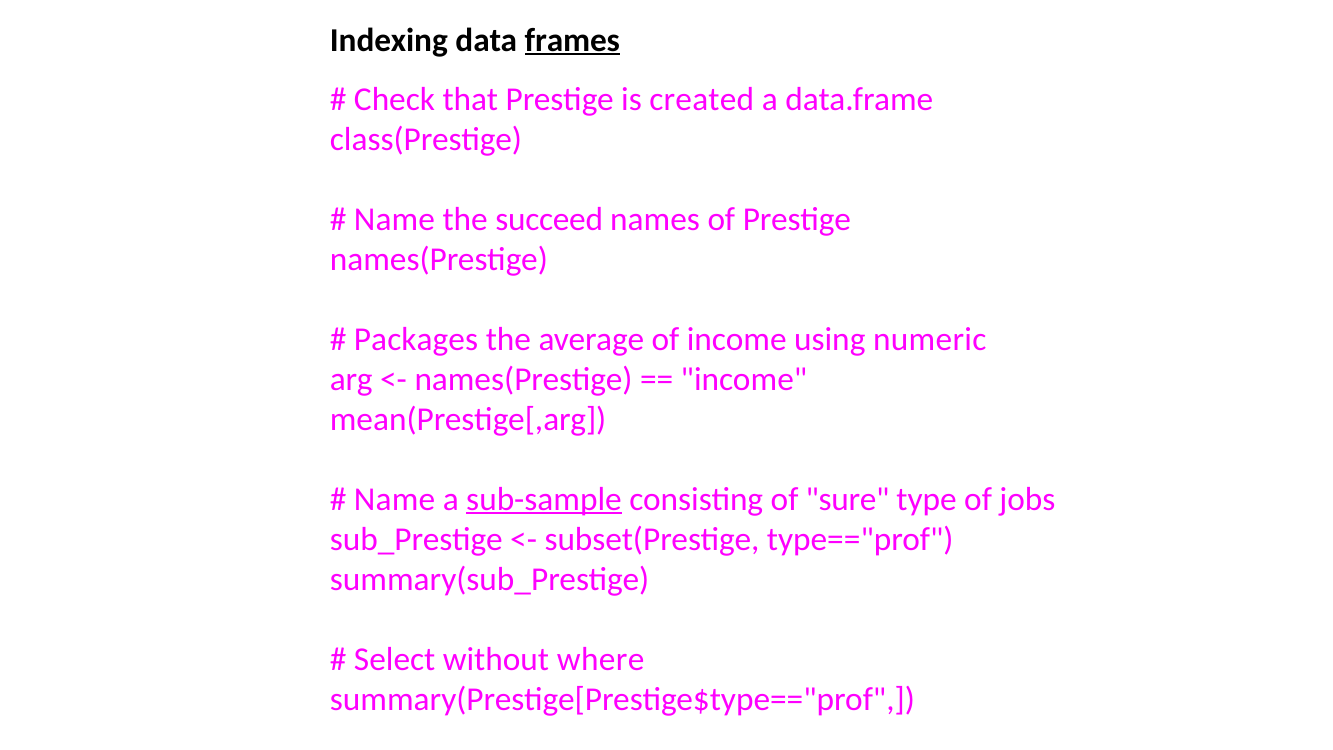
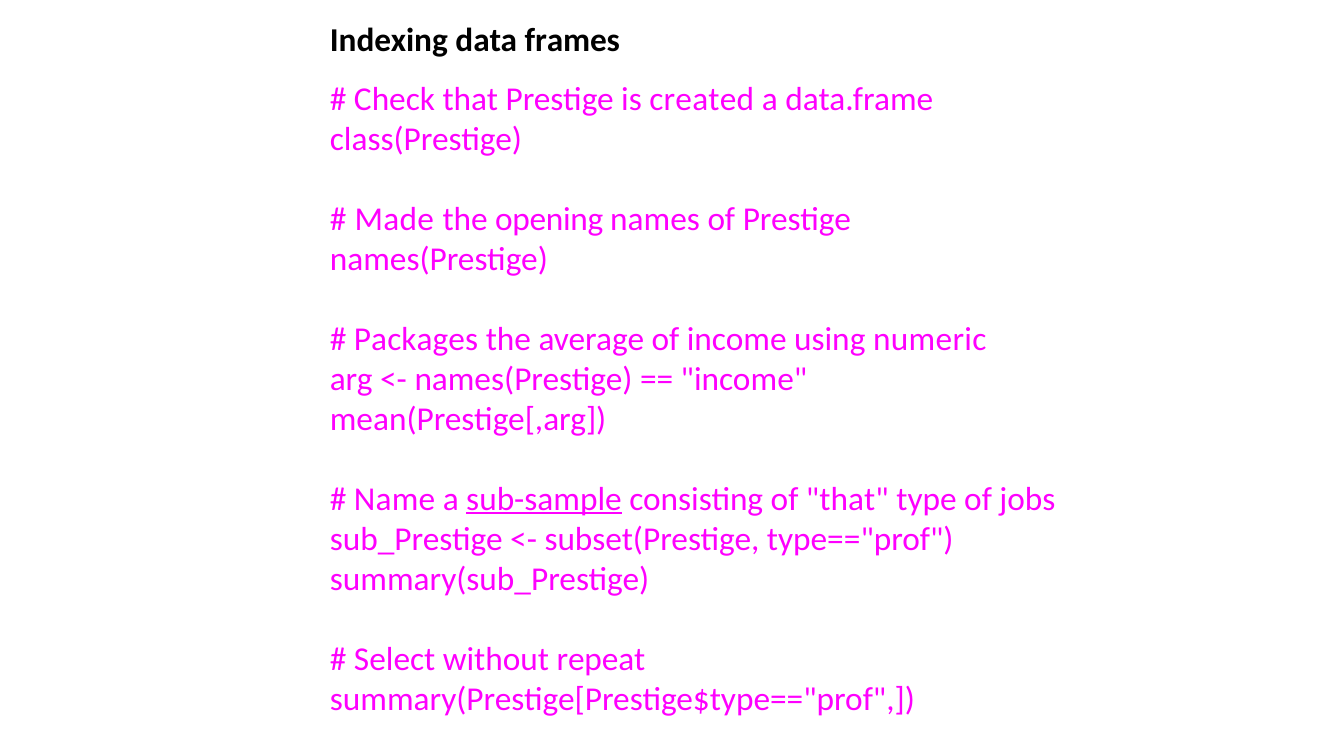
frames underline: present -> none
Name at (394, 219): Name -> Made
succeed: succeed -> opening
of sure: sure -> that
where: where -> repeat
